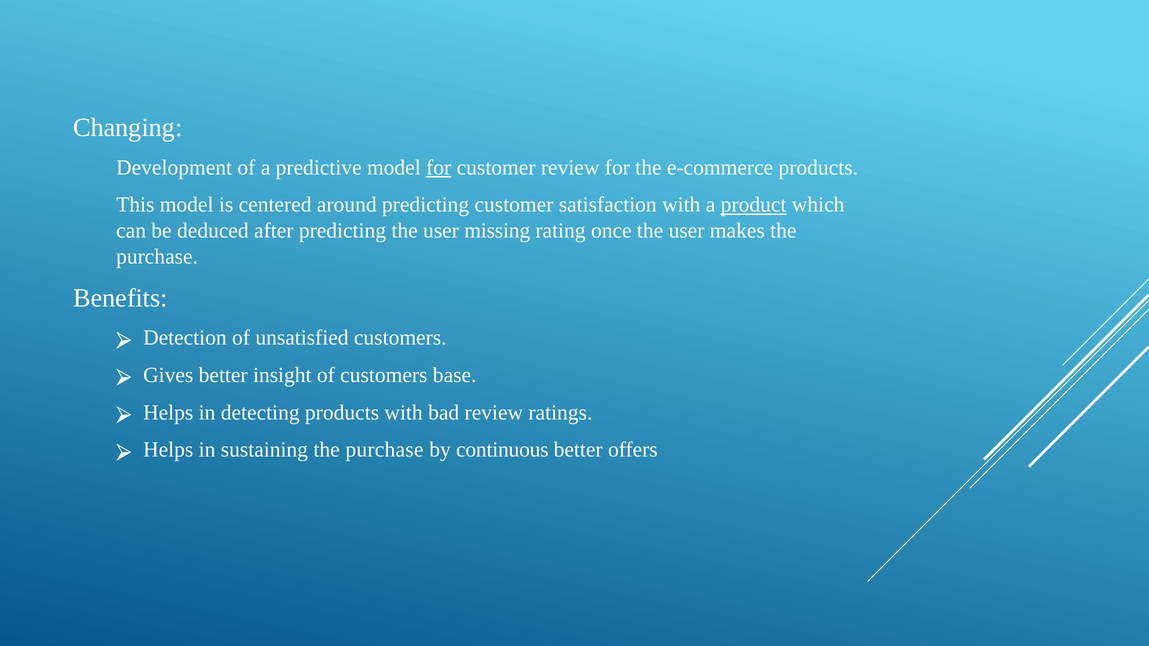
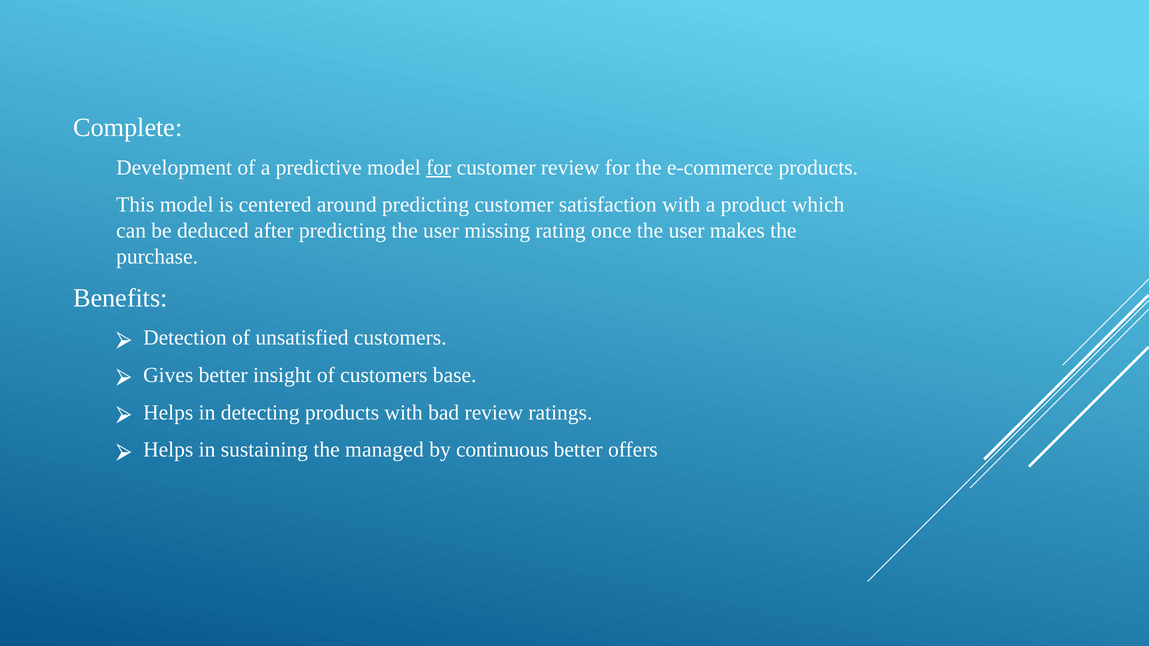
Changing: Changing -> Complete
product underline: present -> none
sustaining the purchase: purchase -> managed
